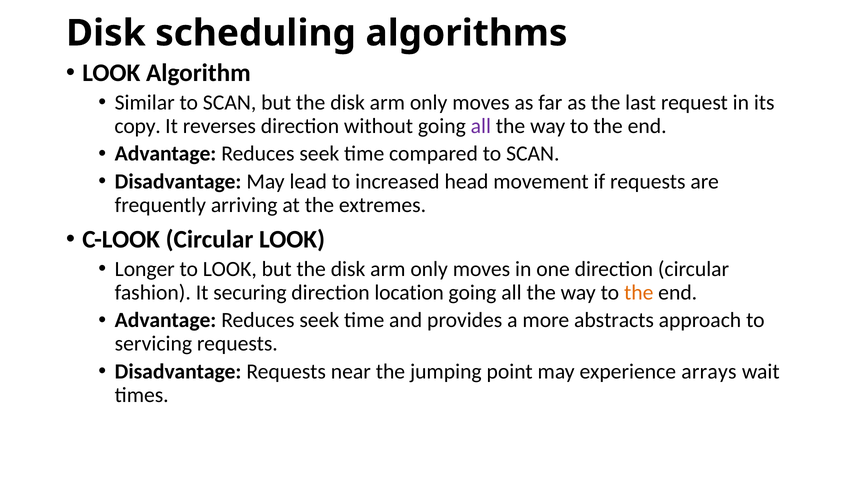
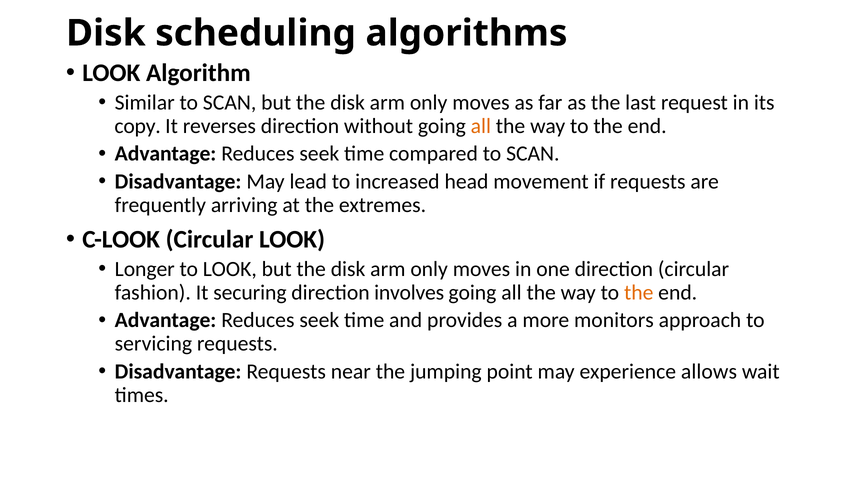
all at (481, 126) colour: purple -> orange
location: location -> involves
abstracts: abstracts -> monitors
arrays: arrays -> allows
